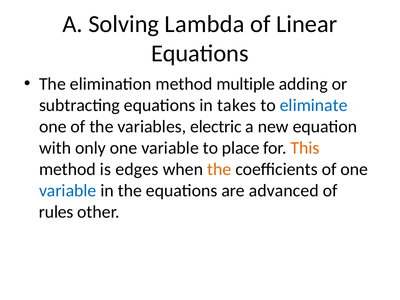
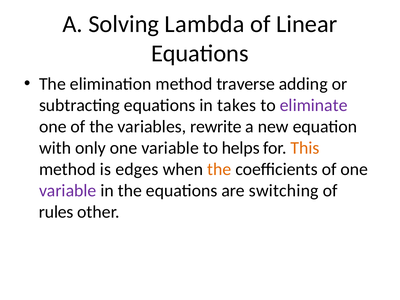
multiple: multiple -> traverse
eliminate colour: blue -> purple
electric: electric -> rewrite
place: place -> helps
variable at (68, 191) colour: blue -> purple
advanced: advanced -> switching
